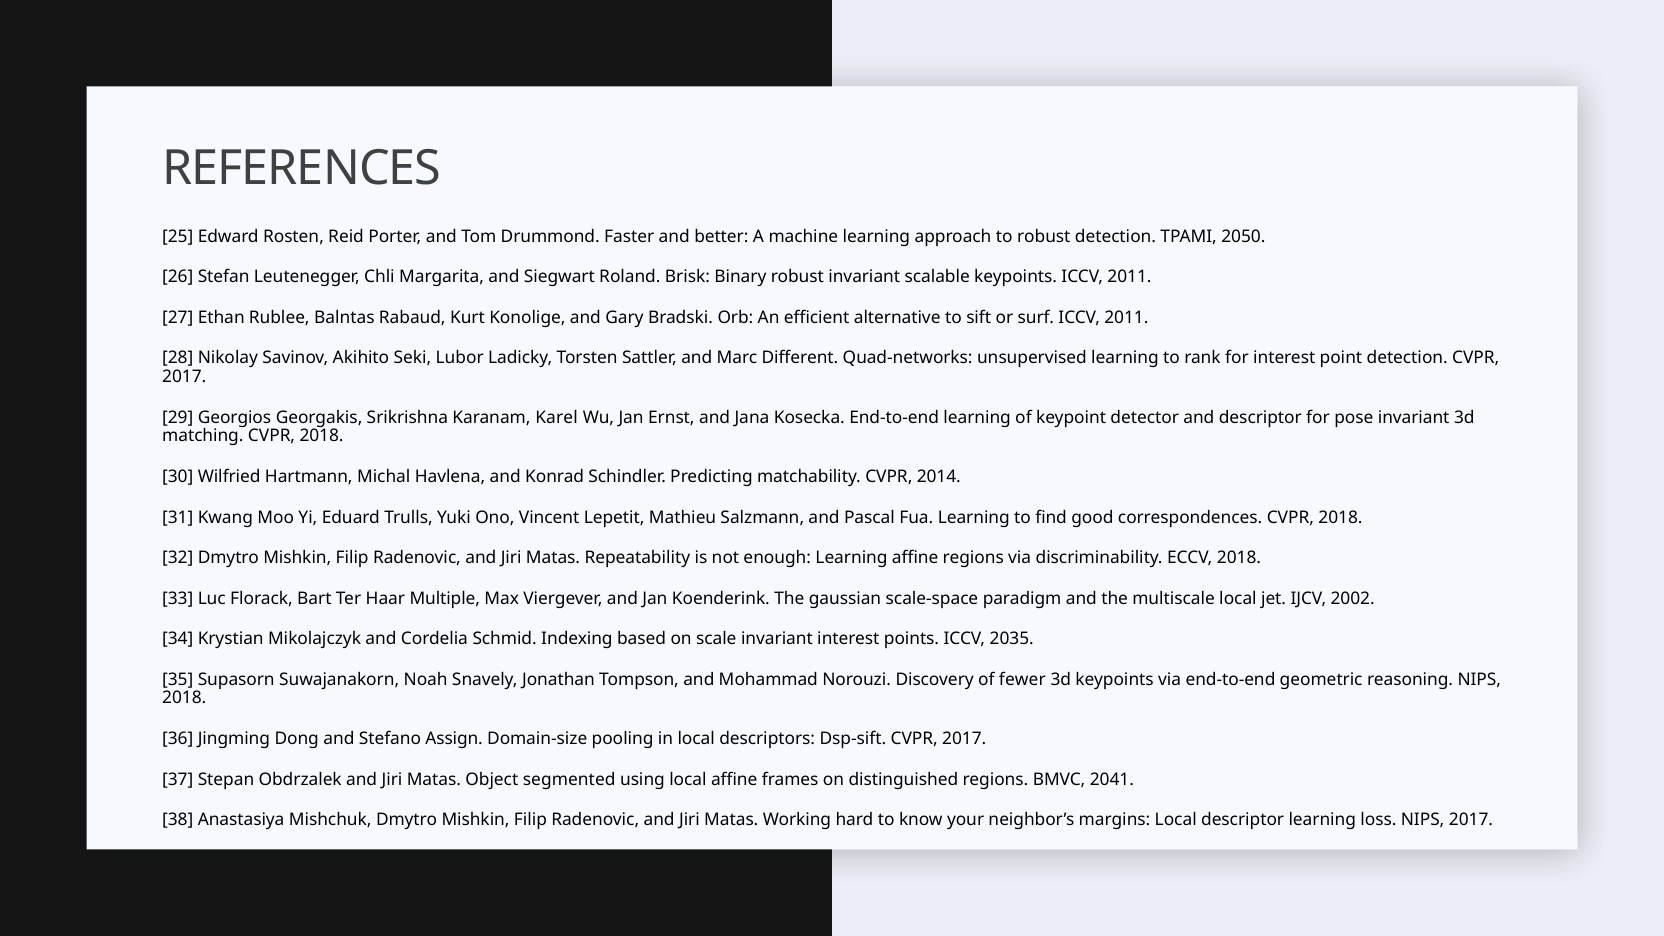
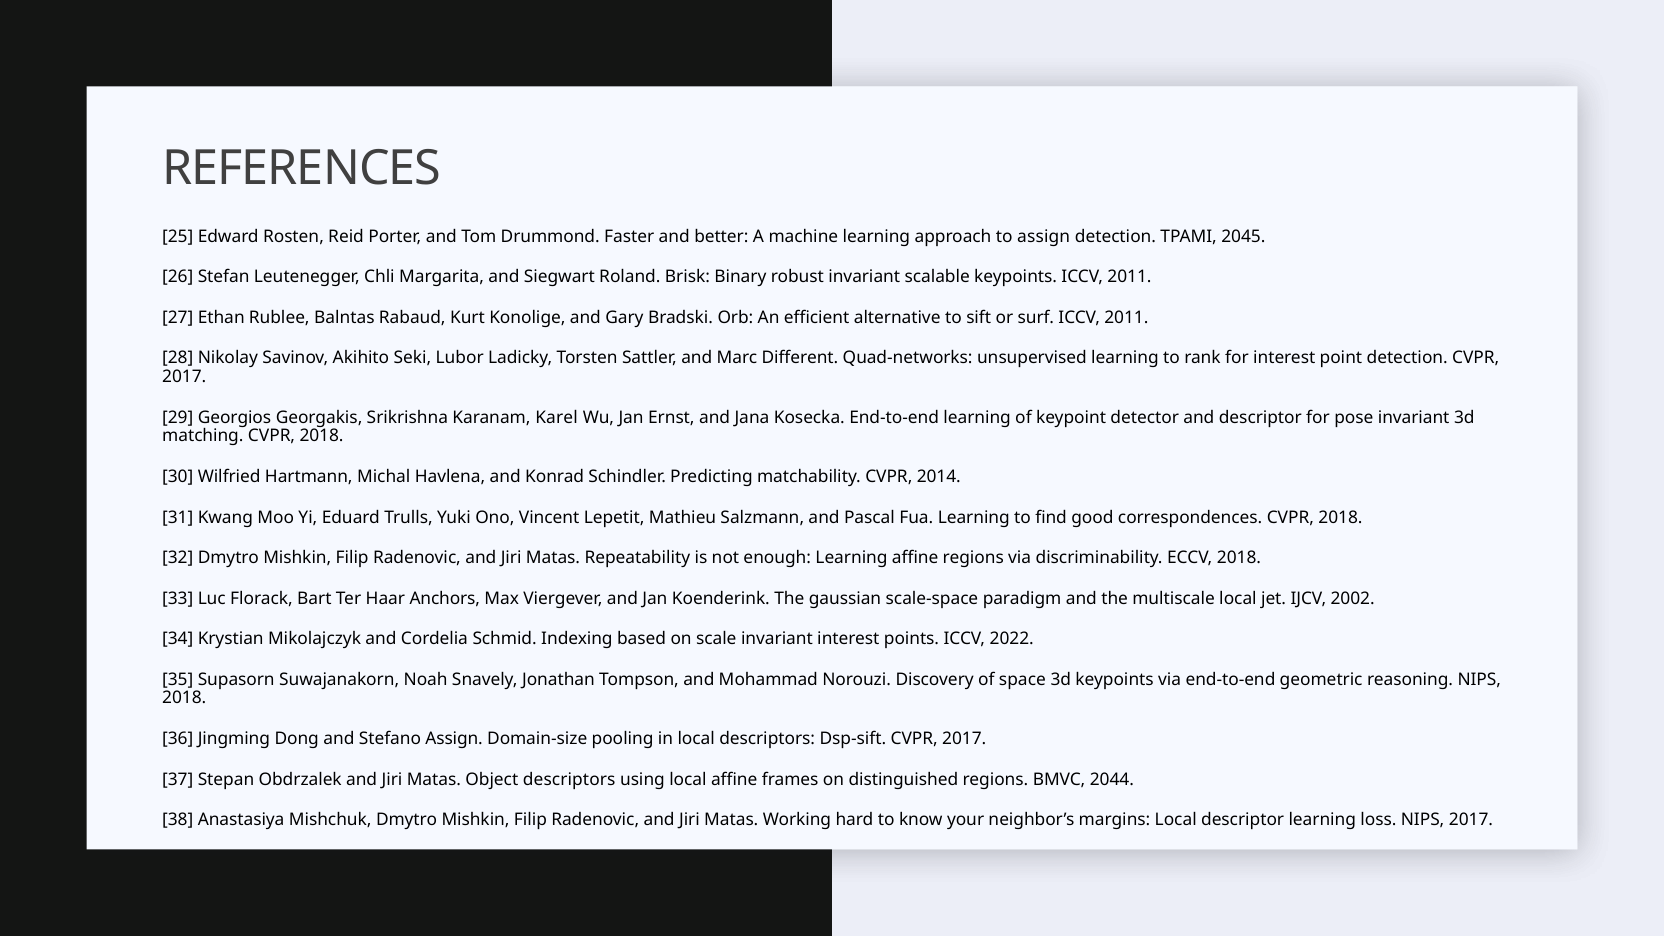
to robust: robust -> assign
2050: 2050 -> 2045
Multiple: Multiple -> Anchors
2035: 2035 -> 2022
fewer: fewer -> space
Object segmented: segmented -> descriptors
2041: 2041 -> 2044
